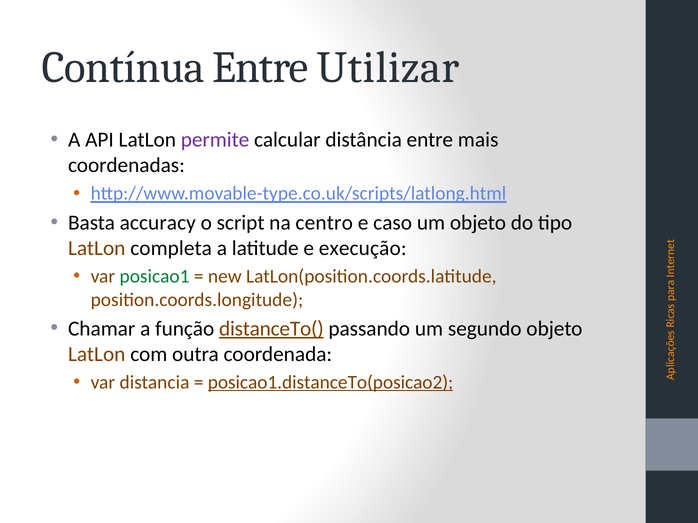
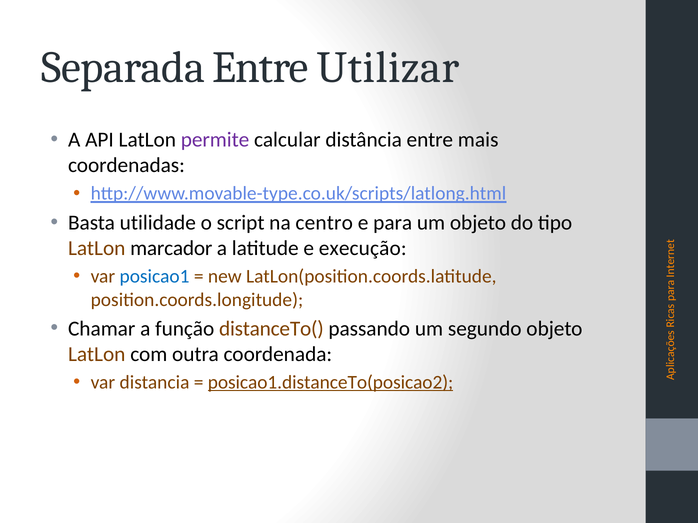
Contínua: Contínua -> Separada
accuracy: accuracy -> utilidade
caso: caso -> para
completa: completa -> marcador
posicao1 colour: green -> blue
distanceTo( underline: present -> none
